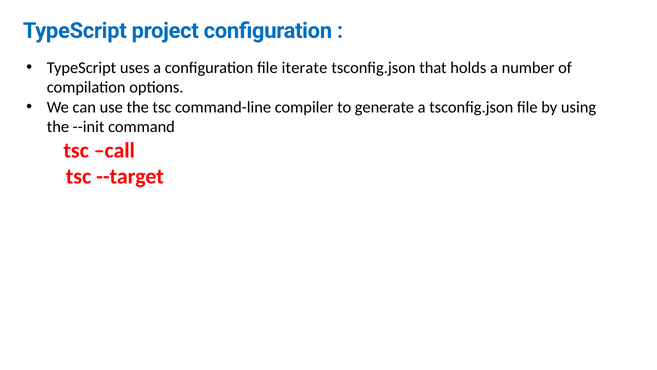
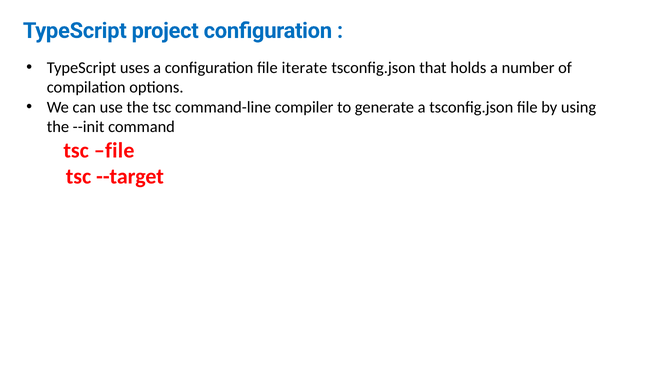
tsc call: call -> file
